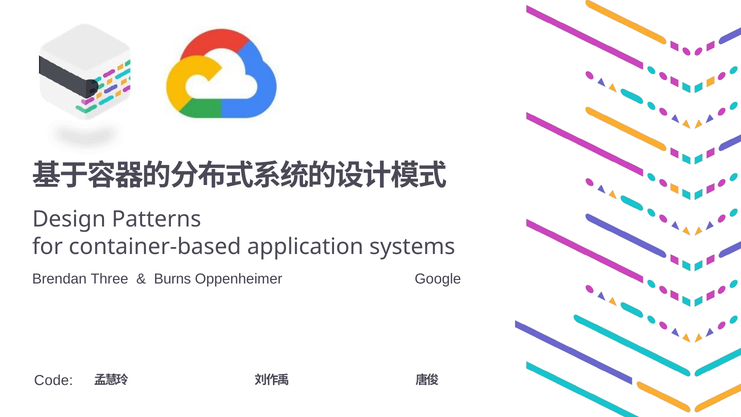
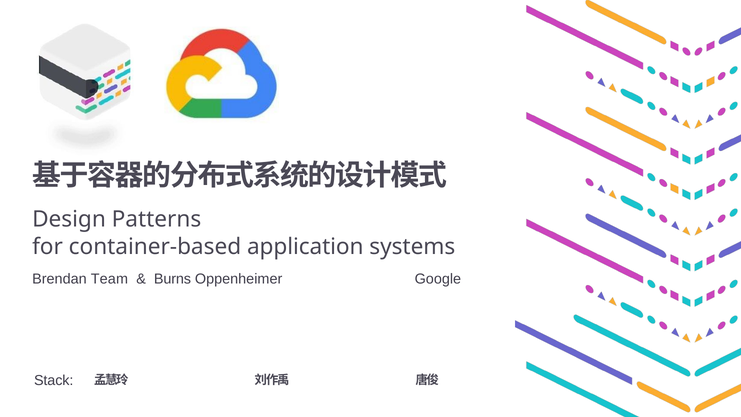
Three: Three -> Team
Code: Code -> Stack
